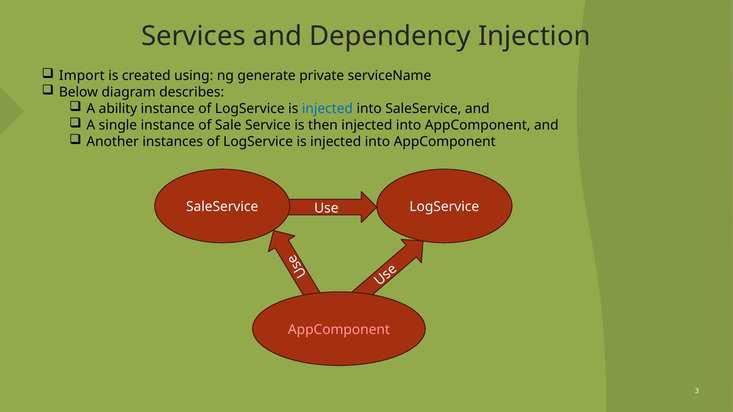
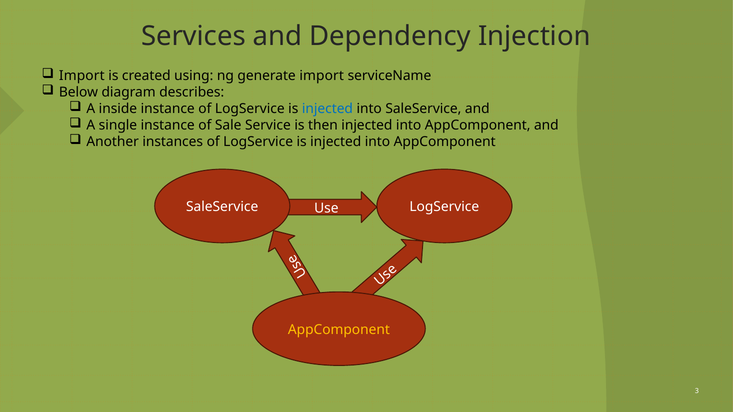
generate private: private -> import
ability: ability -> inside
AppComponent at (339, 330) colour: pink -> yellow
